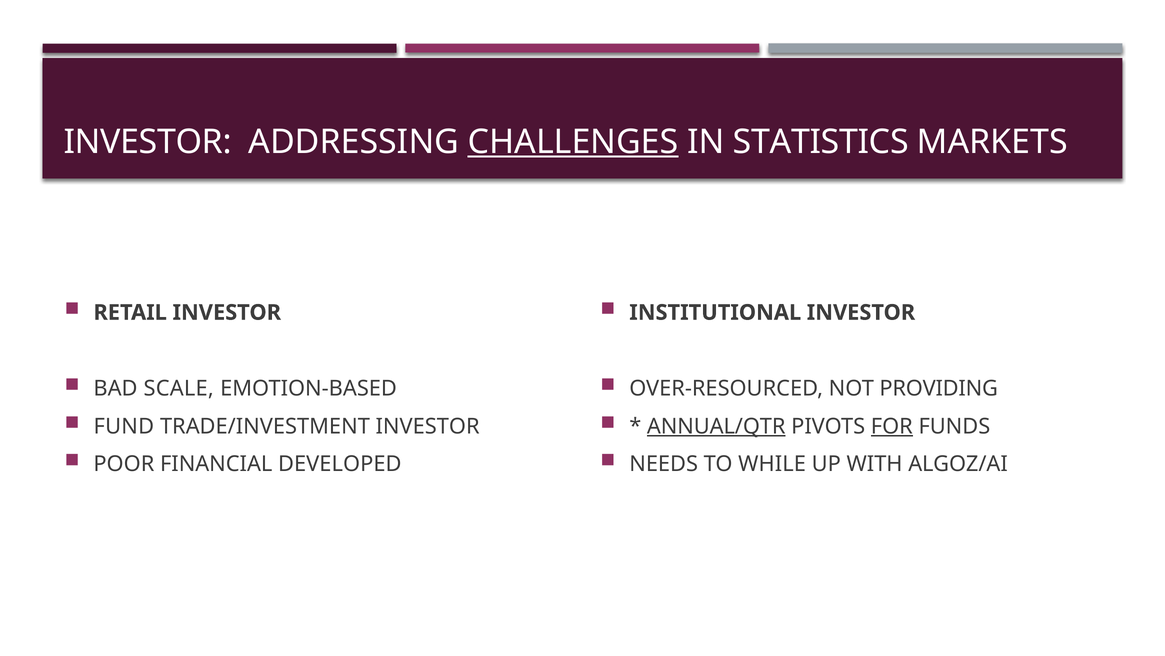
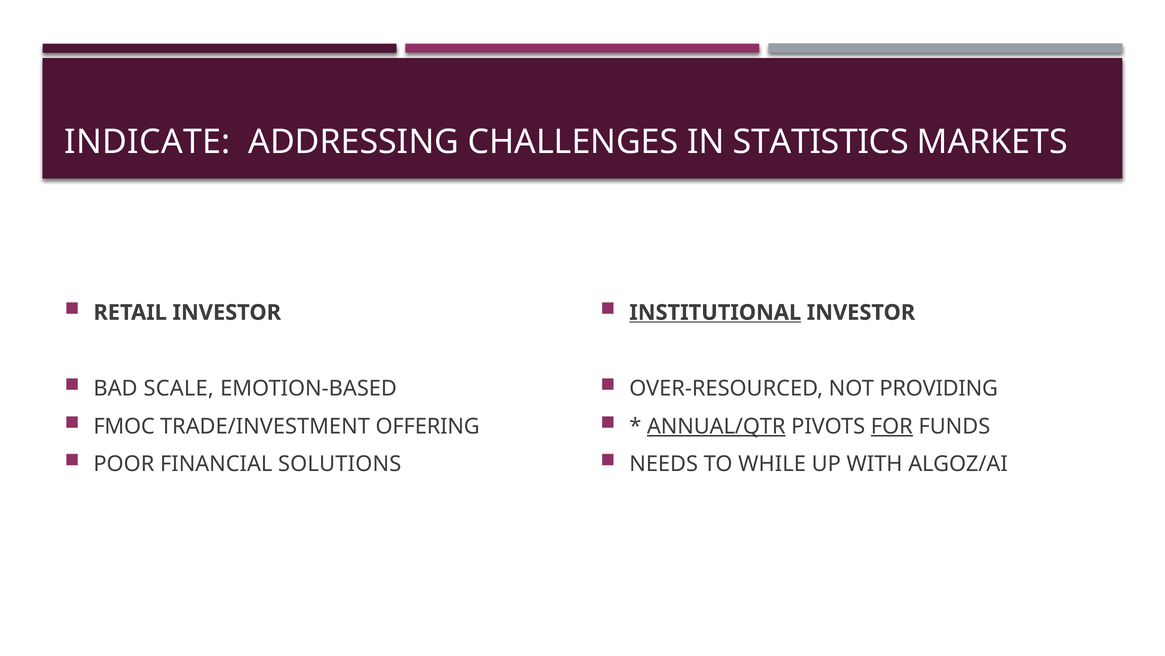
INVESTOR at (148, 142): INVESTOR -> INDICATE
CHALLENGES underline: present -> none
INSTITUTIONAL underline: none -> present
FUND: FUND -> FMOC
TRADE/INVESTMENT INVESTOR: INVESTOR -> OFFERING
DEVELOPED: DEVELOPED -> SOLUTIONS
